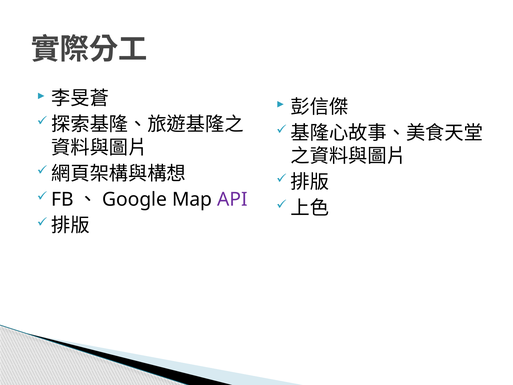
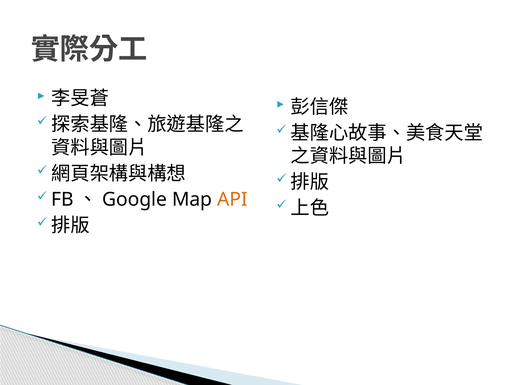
API colour: purple -> orange
